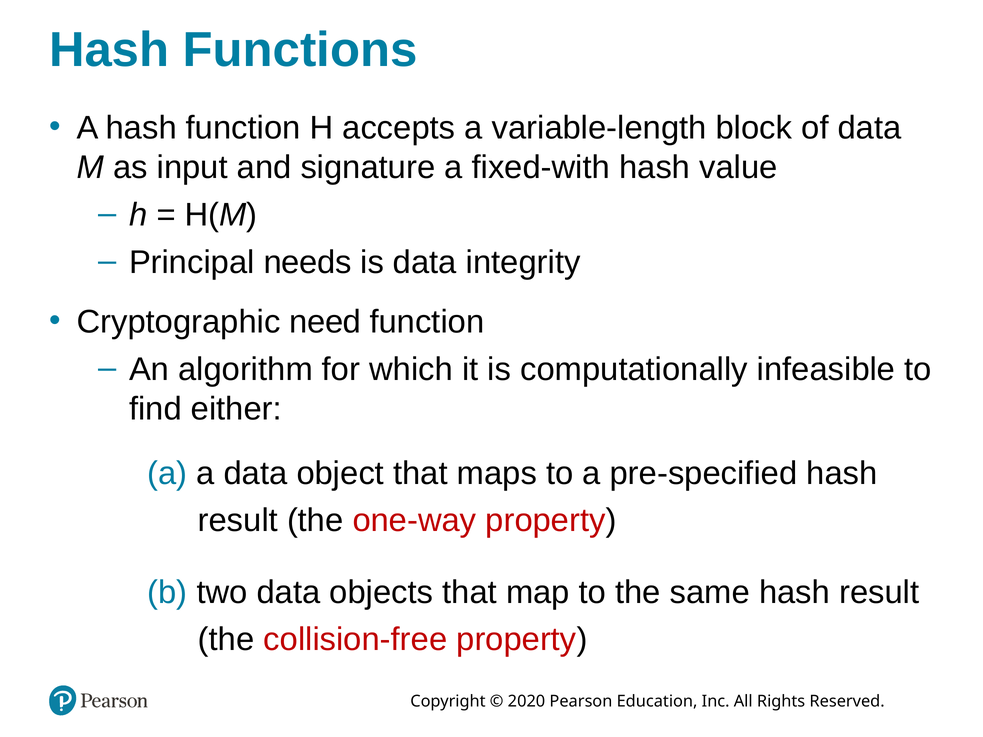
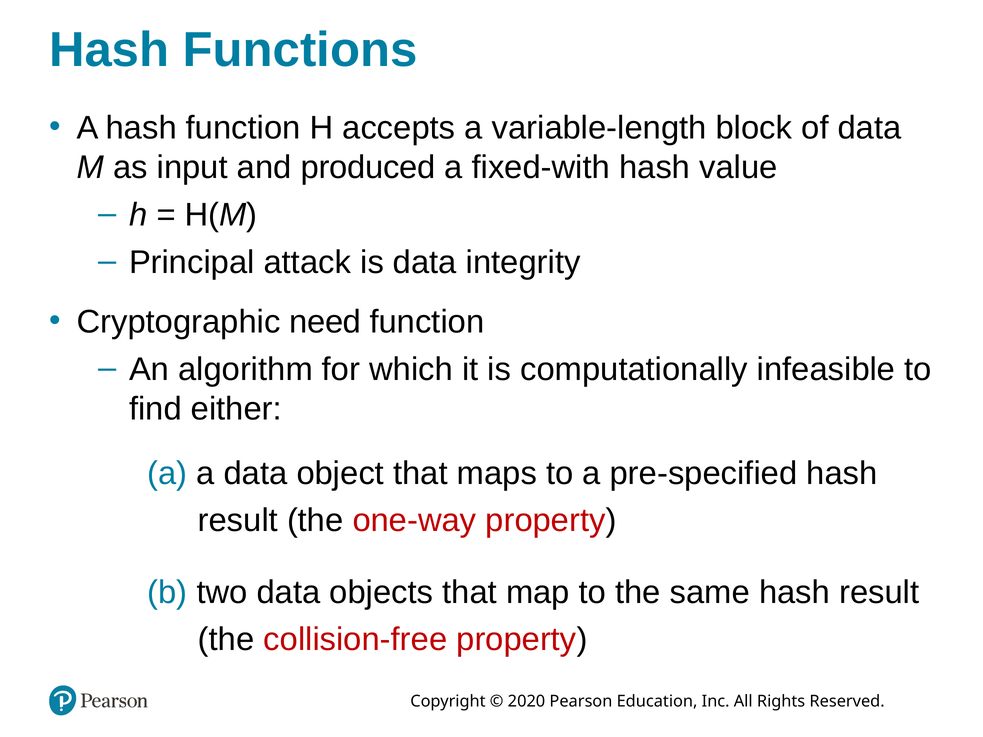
signature: signature -> produced
needs: needs -> attack
